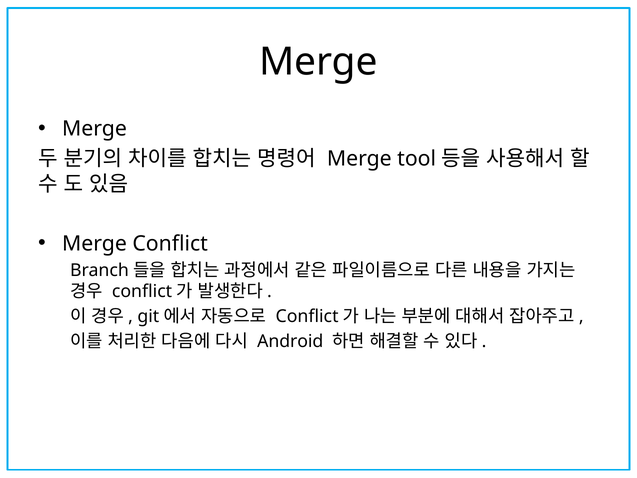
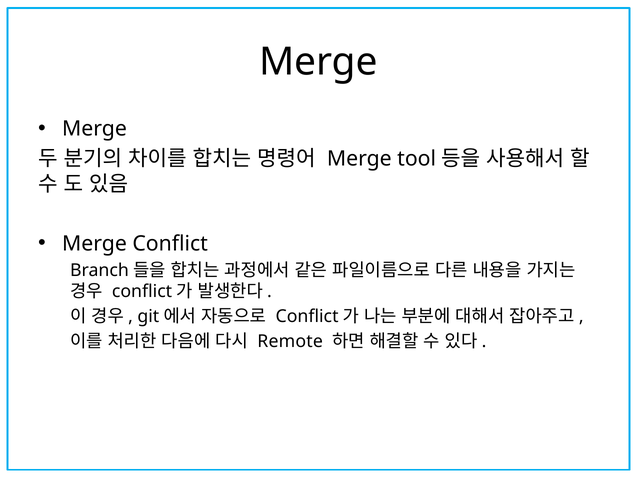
Android: Android -> Remote
